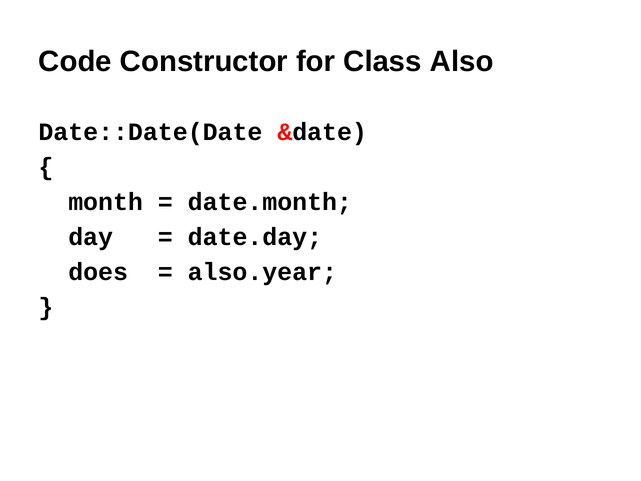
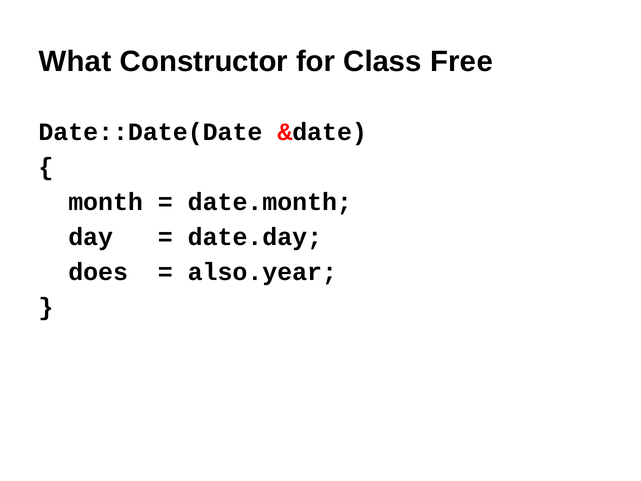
Code: Code -> What
Also: Also -> Free
